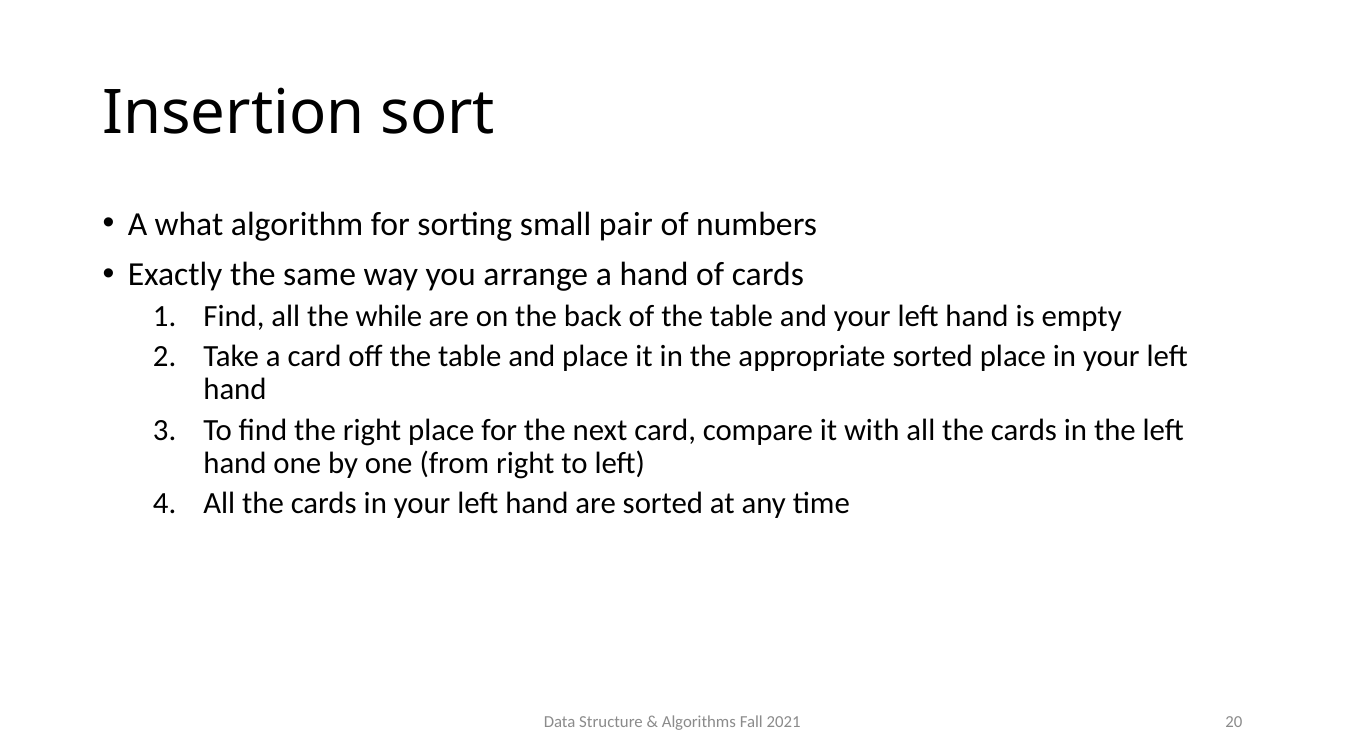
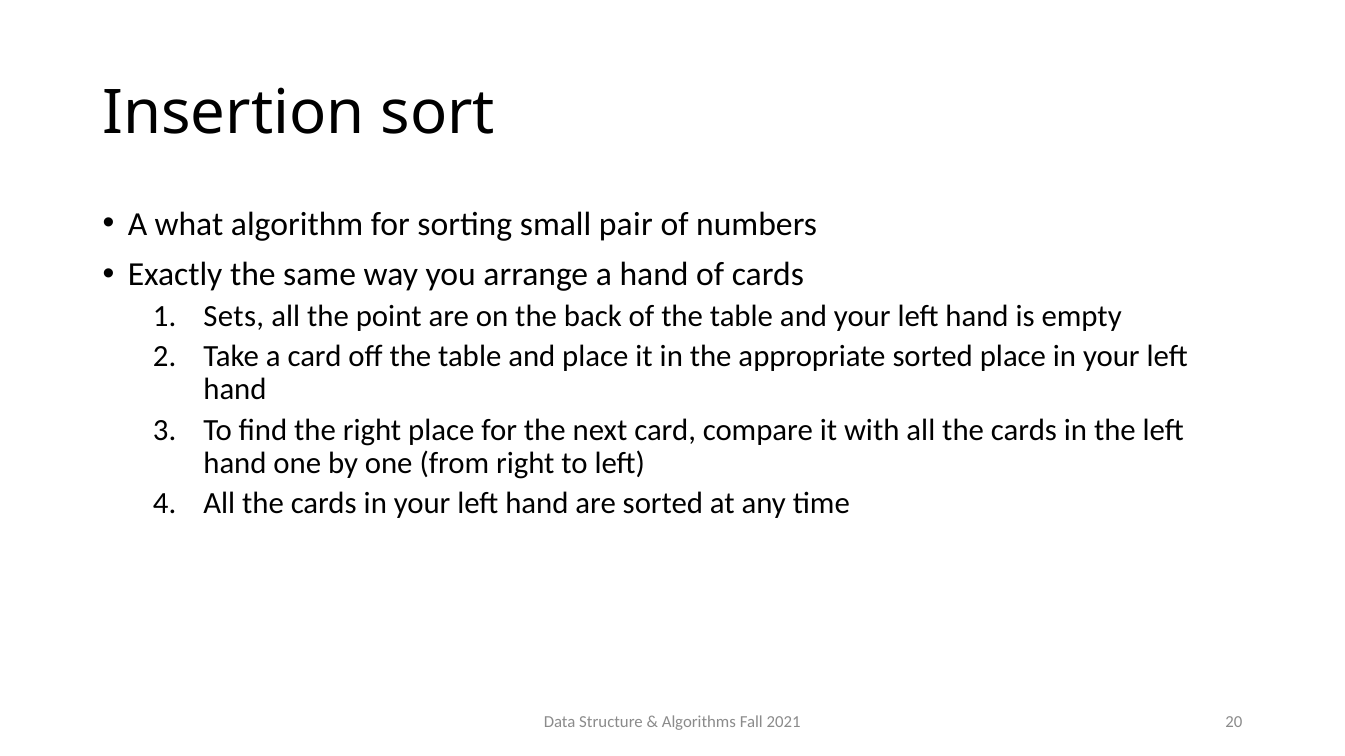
Find at (234, 316): Find -> Sets
while: while -> point
